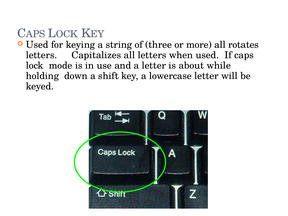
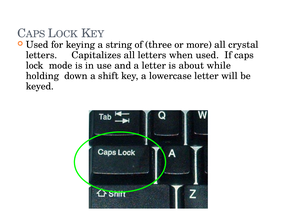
rotates: rotates -> crystal
